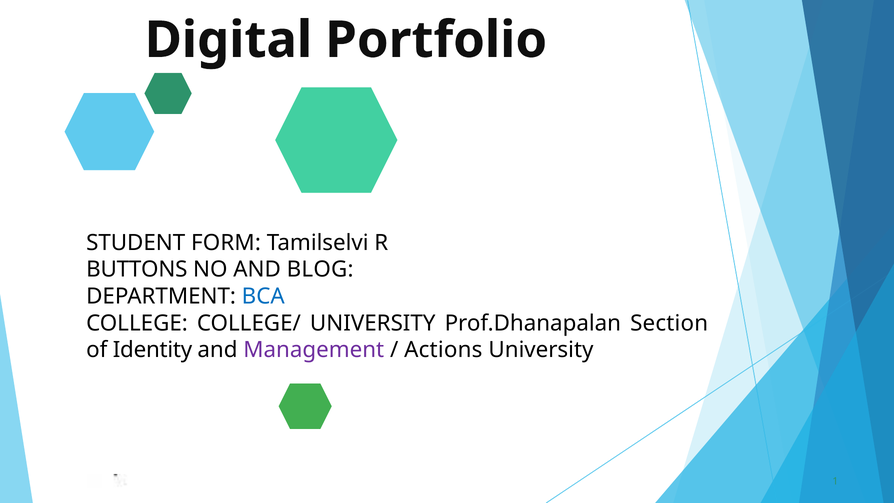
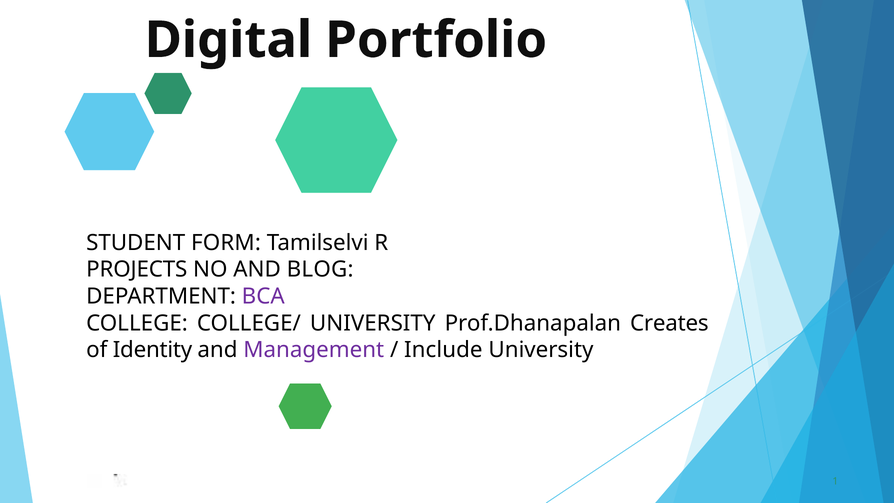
BUTTONS: BUTTONS -> PROJECTS
BCA colour: blue -> purple
Section: Section -> Creates
Actions: Actions -> Include
